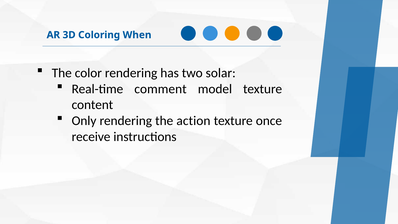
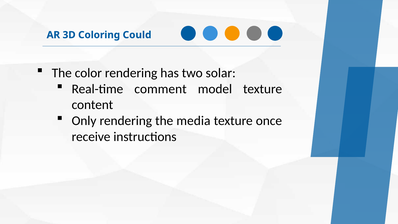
When: When -> Could
action: action -> media
